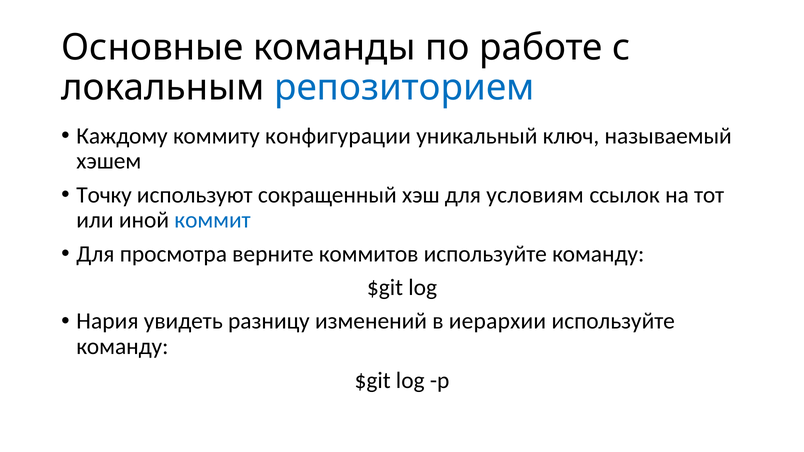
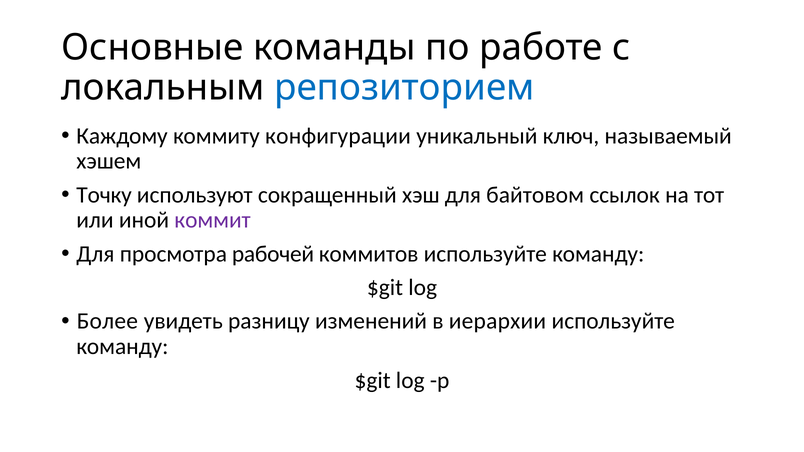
условиям: условиям -> байтовом
коммит colour: blue -> purple
верните: верните -> рабочей
Нария: Нария -> Более
